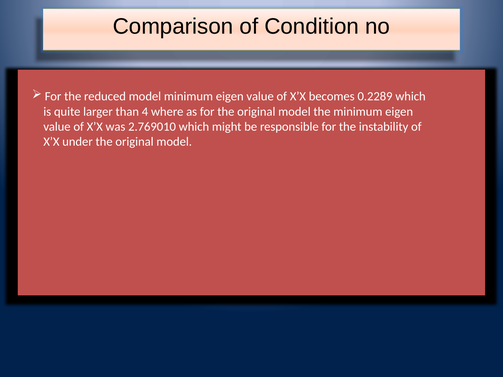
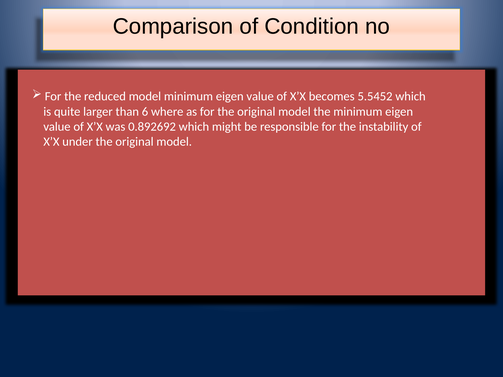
0.2289: 0.2289 -> 5.5452
4: 4 -> 6
2.769010: 2.769010 -> 0.892692
